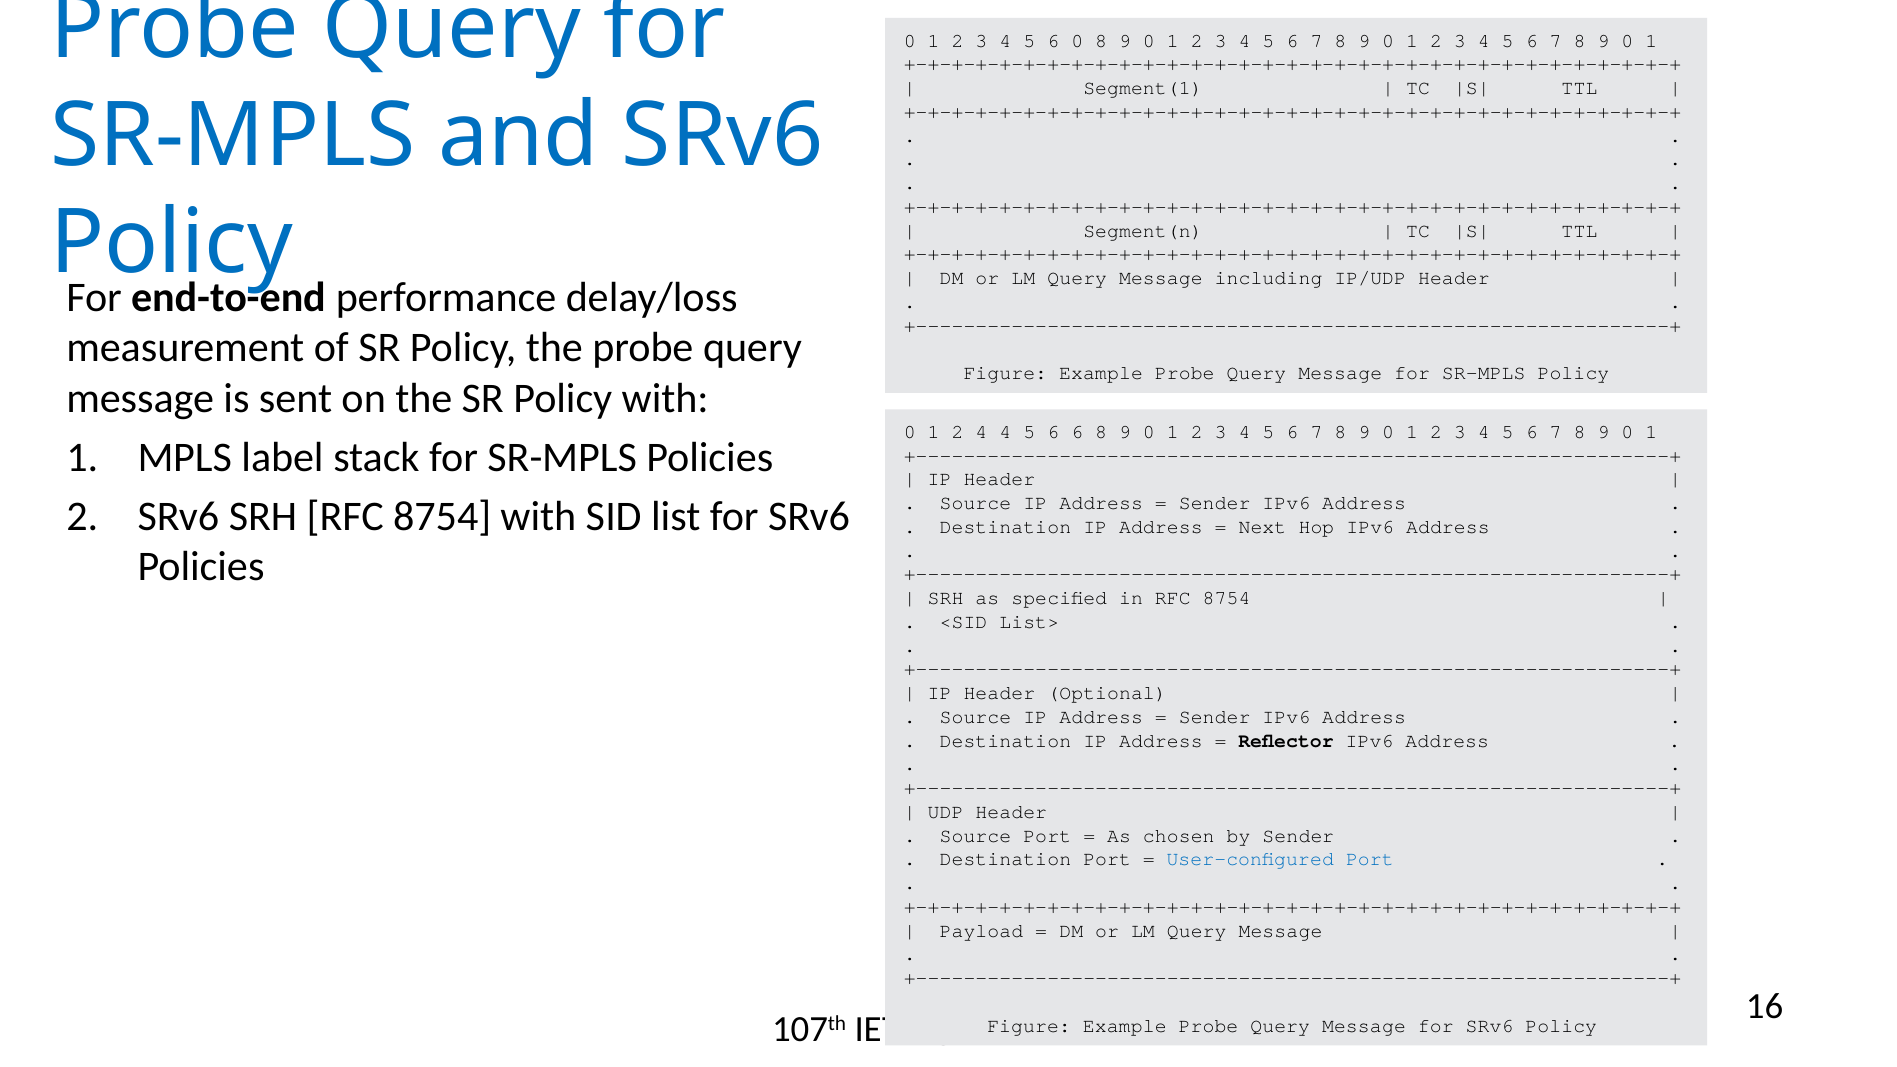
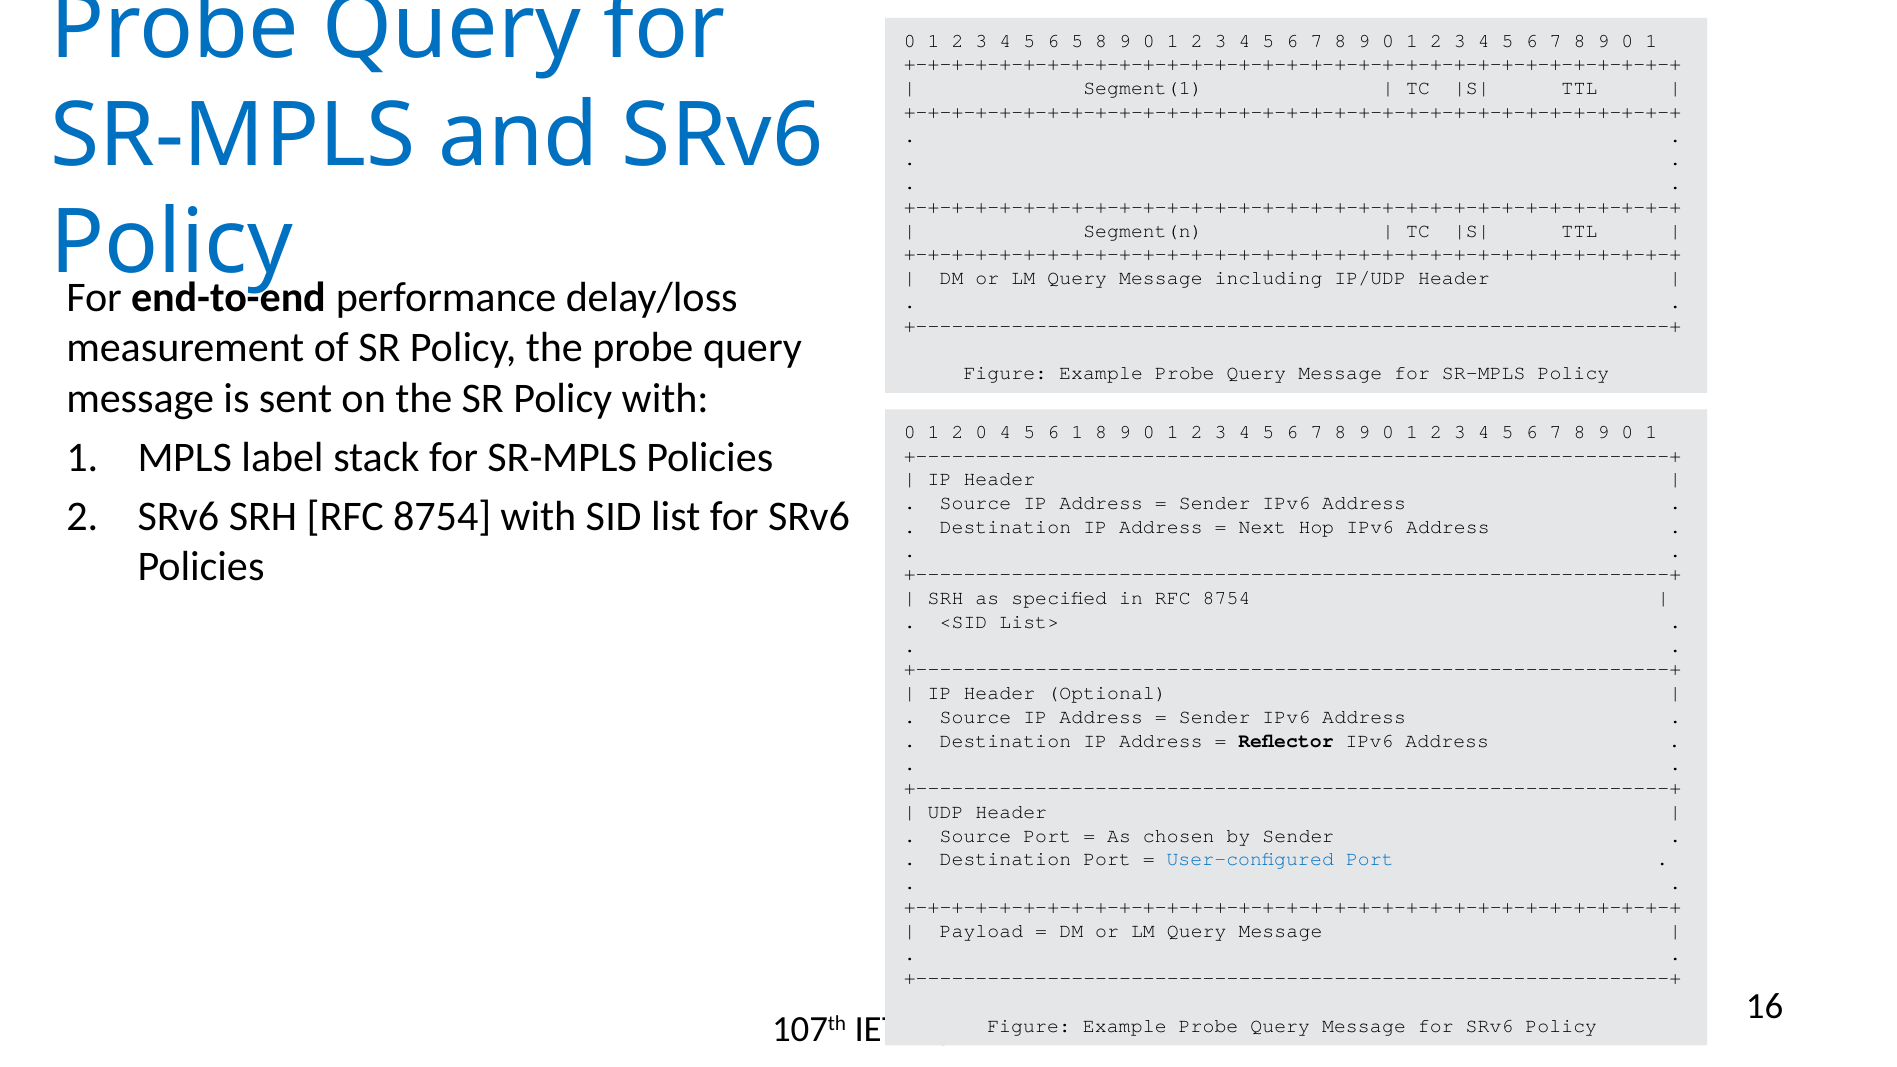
6 0: 0 -> 5
2 4: 4 -> 0
6 6: 6 -> 1
